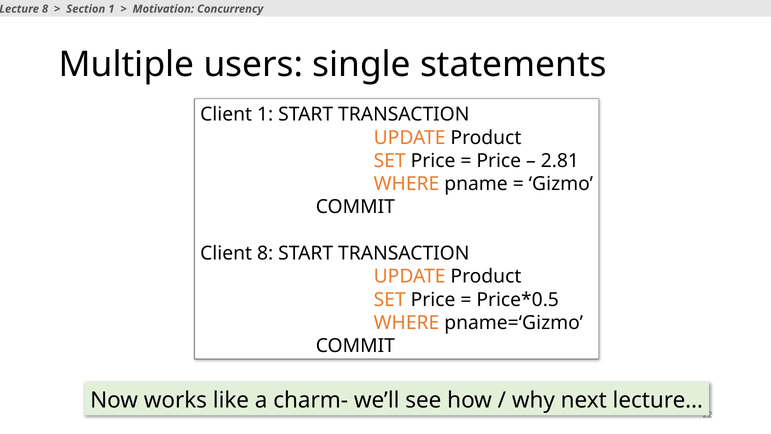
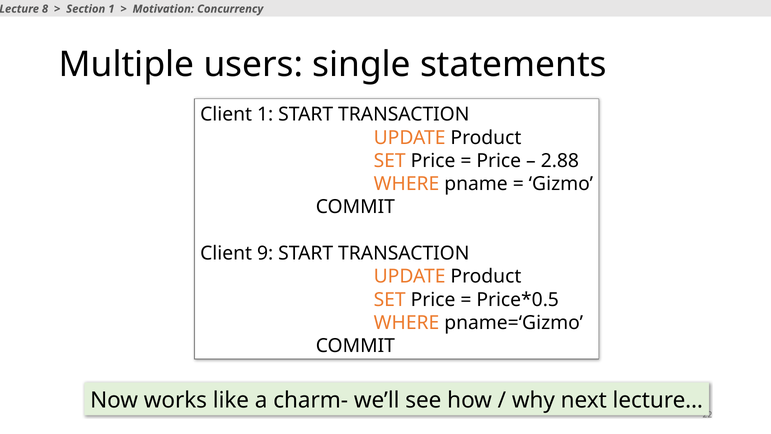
2.81: 2.81 -> 2.88
Client 8: 8 -> 9
